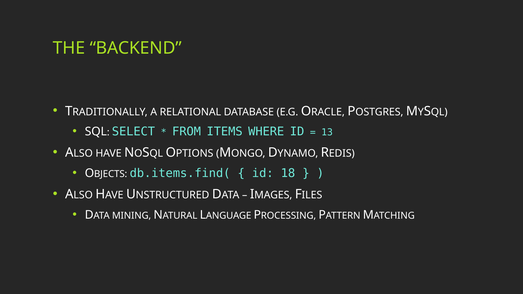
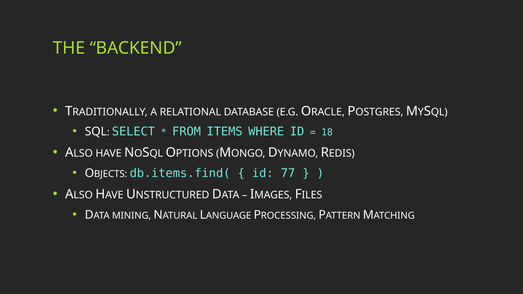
13: 13 -> 18
18: 18 -> 77
